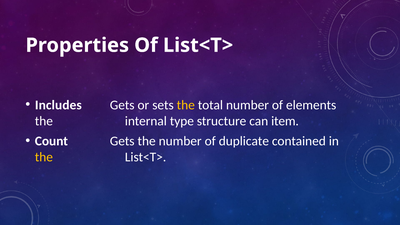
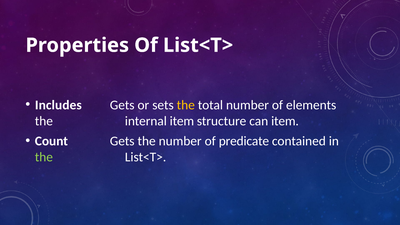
internal type: type -> item
duplicate: duplicate -> predicate
the at (44, 157) colour: yellow -> light green
